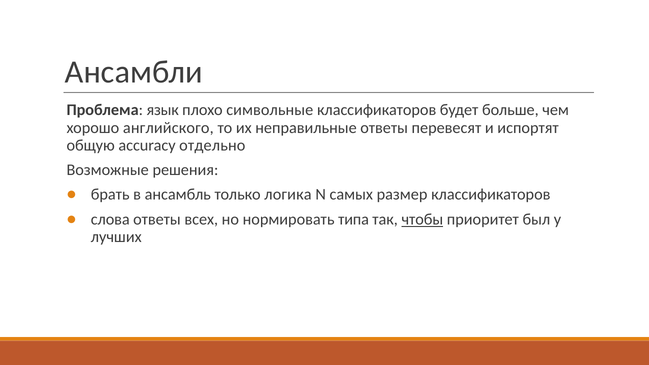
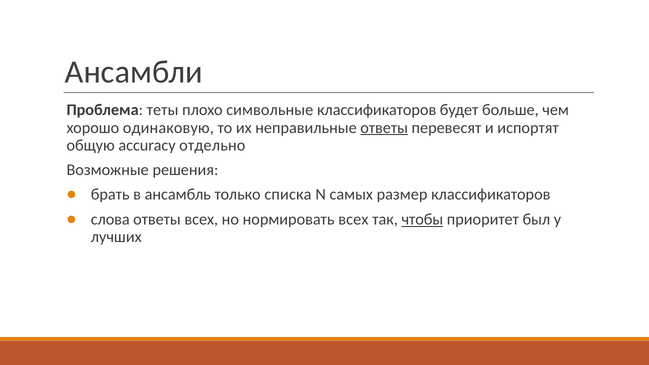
язык: язык -> теты
английского: английского -> одинаковую
ответы at (384, 128) underline: none -> present
логика: логика -> списка
нормировать типа: типа -> всех
